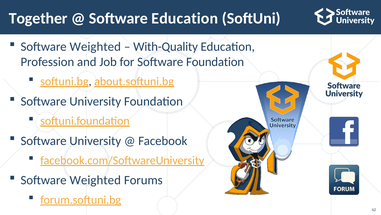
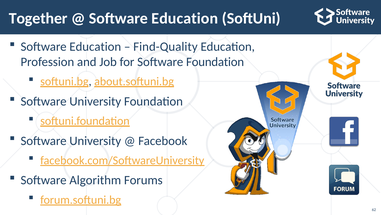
Weighted at (95, 46): Weighted -> Education
With-Quality: With-Quality -> Find-Quality
Weighted at (95, 180): Weighted -> Algorithm
